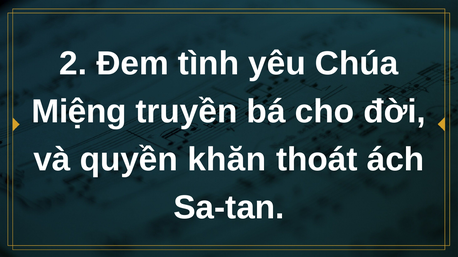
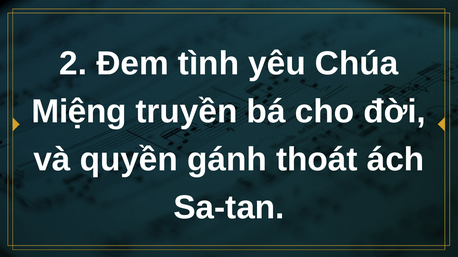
khăn: khăn -> gánh
